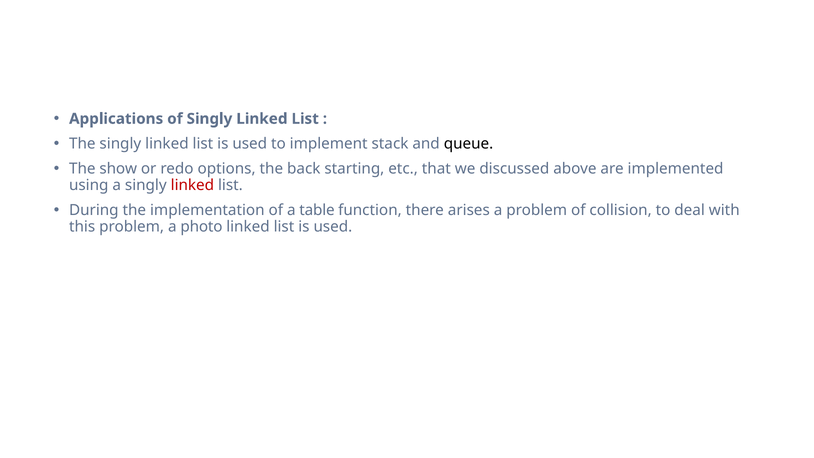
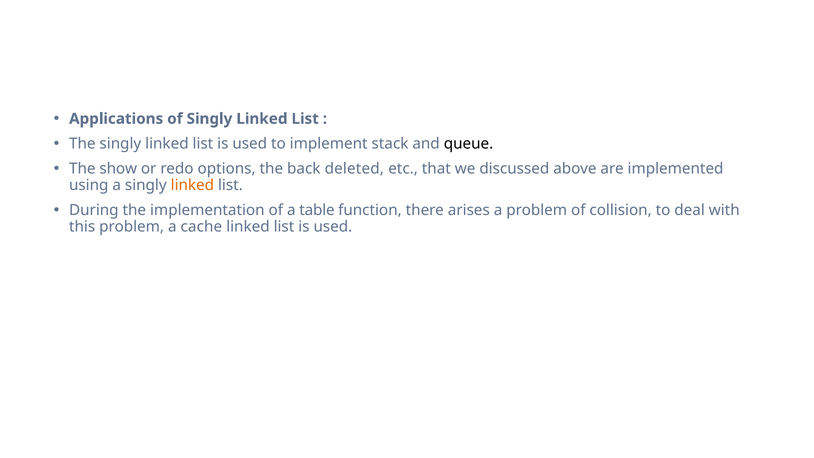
starting: starting -> deleted
linked at (192, 185) colour: red -> orange
photo: photo -> cache
